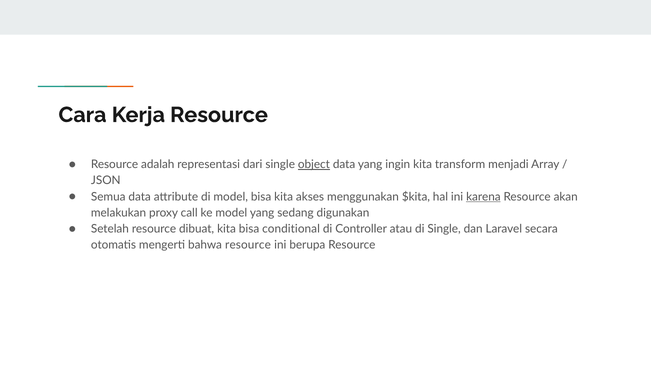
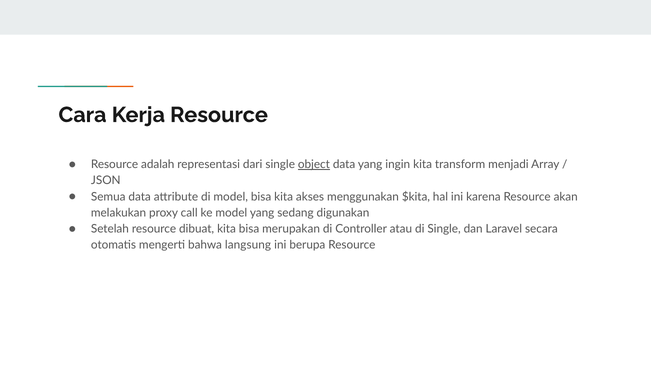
karena underline: present -> none
conditional: conditional -> merupakan
bahwa resource: resource -> langsung
